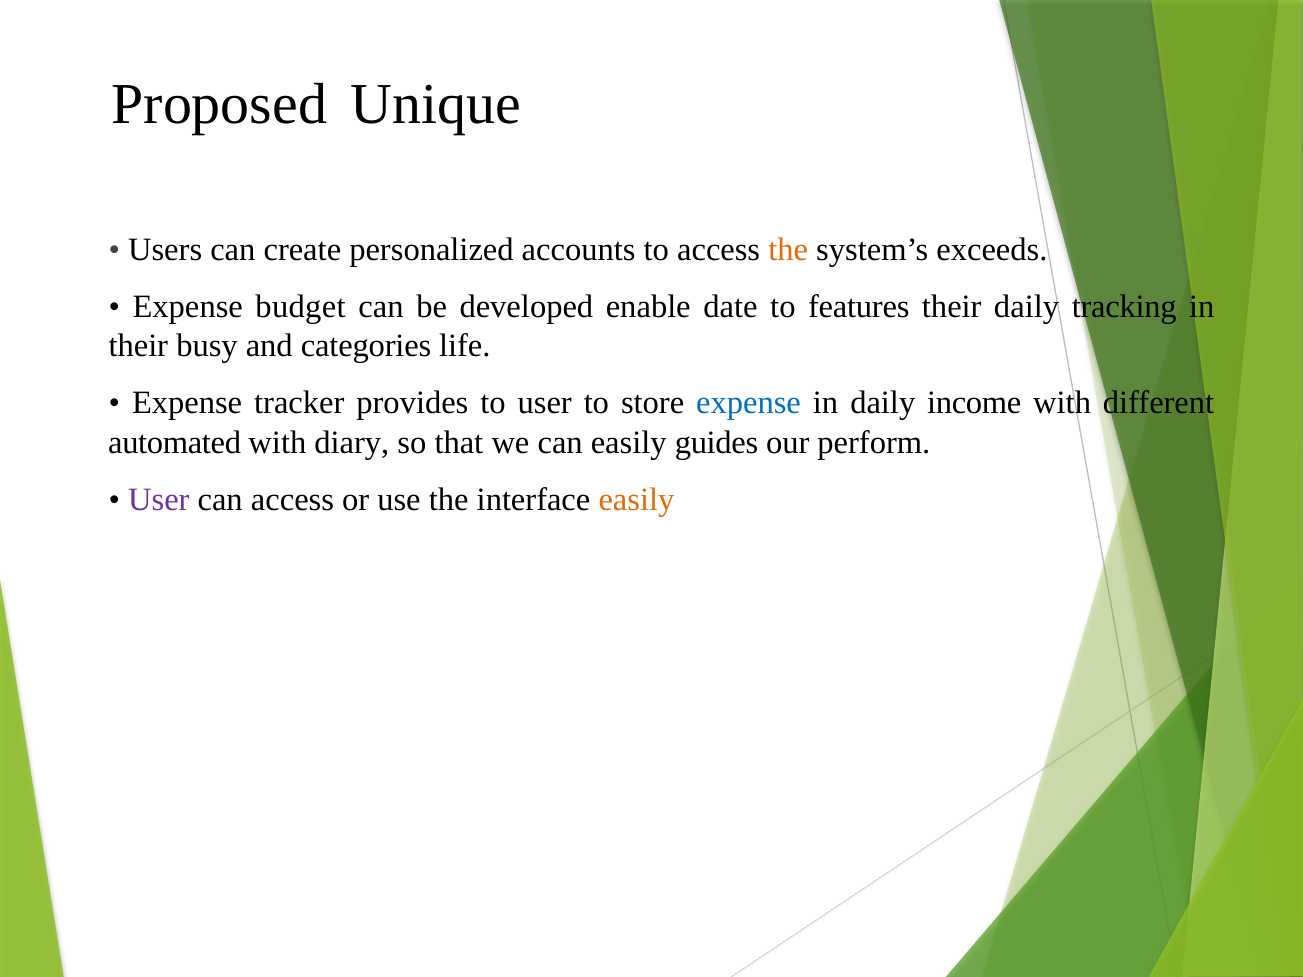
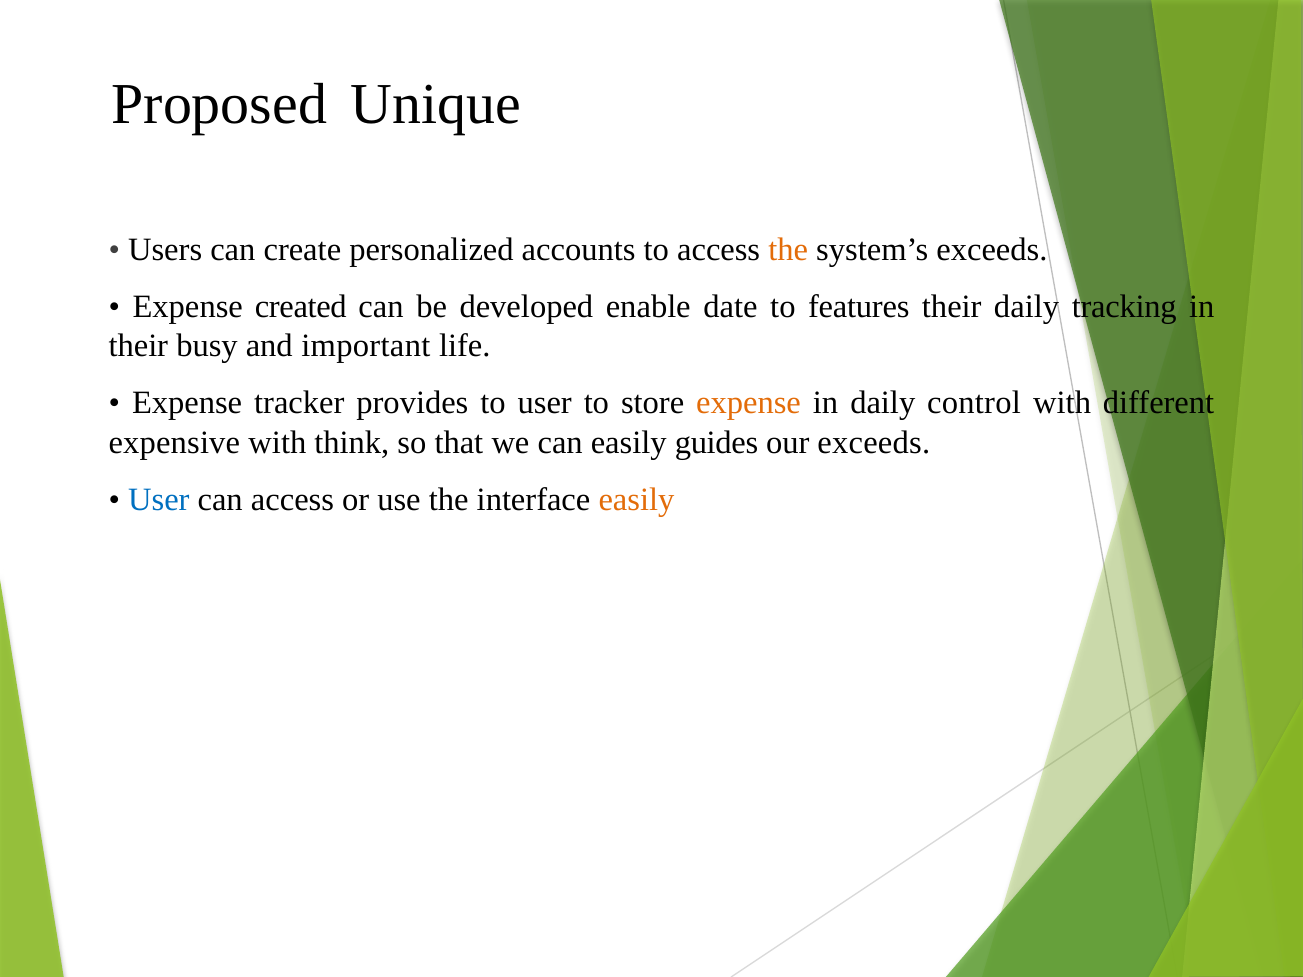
budget: budget -> created
categories: categories -> important
expense at (749, 403) colour: blue -> orange
income: income -> control
automated: automated -> expensive
diary: diary -> think
our perform: perform -> exceeds
User at (159, 500) colour: purple -> blue
